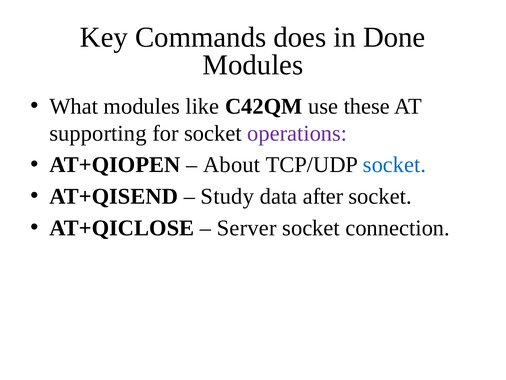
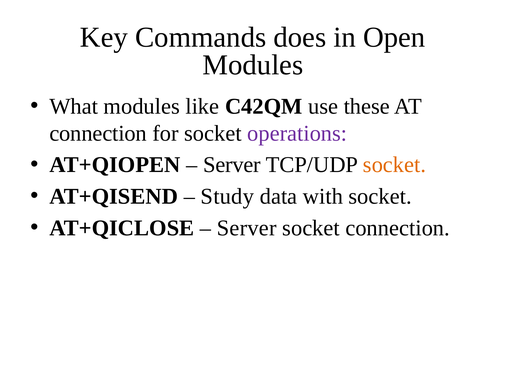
Done: Done -> Open
supporting at (98, 133): supporting -> connection
About at (232, 165): About -> Server
socket at (395, 165) colour: blue -> orange
after: after -> with
